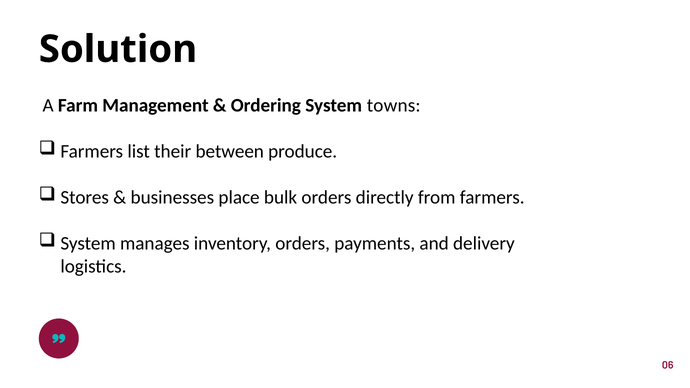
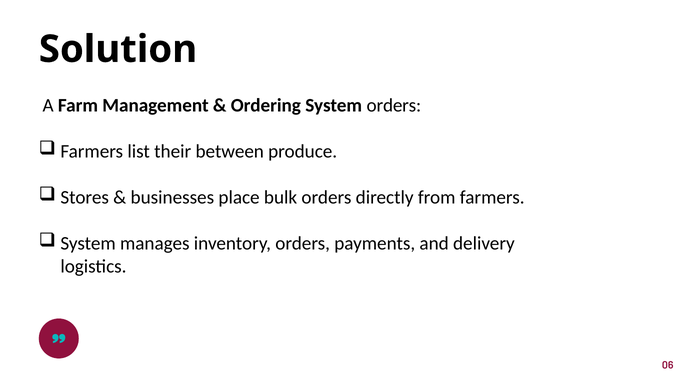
System towns: towns -> orders
